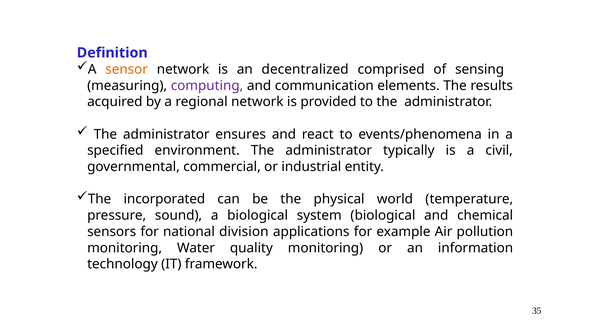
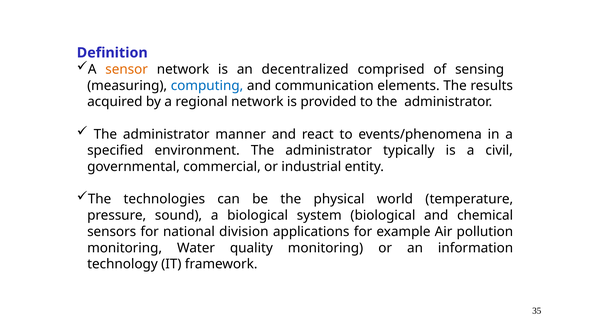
computing colour: purple -> blue
ensures: ensures -> manner
incorporated: incorporated -> technologies
